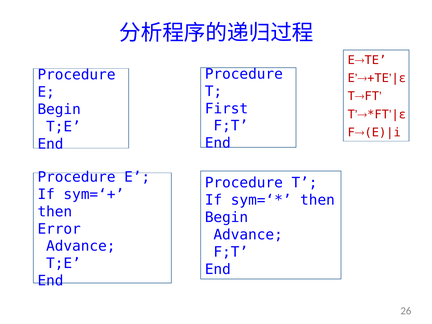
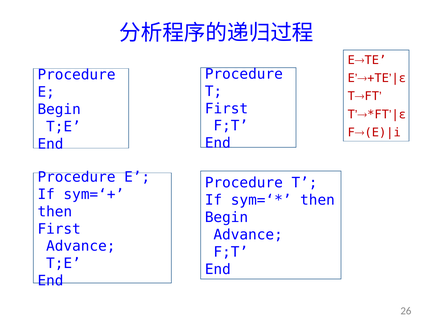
Error at (59, 229): Error -> First
